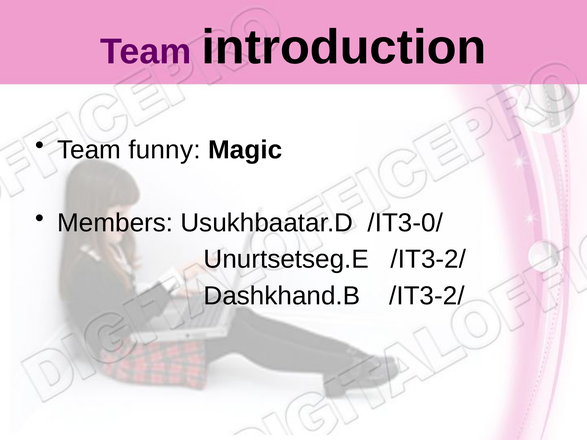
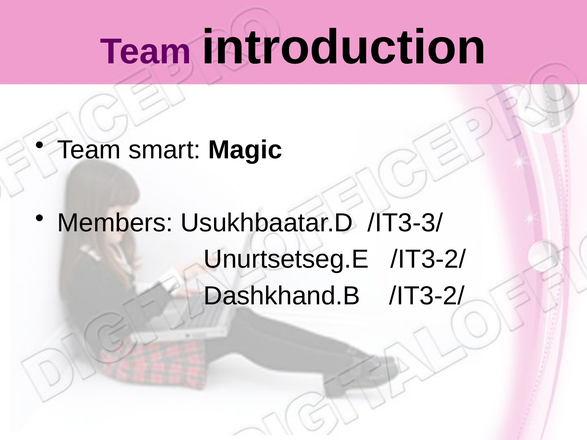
funny: funny -> smart
/IT3-0/: /IT3-0/ -> /IT3-3/
